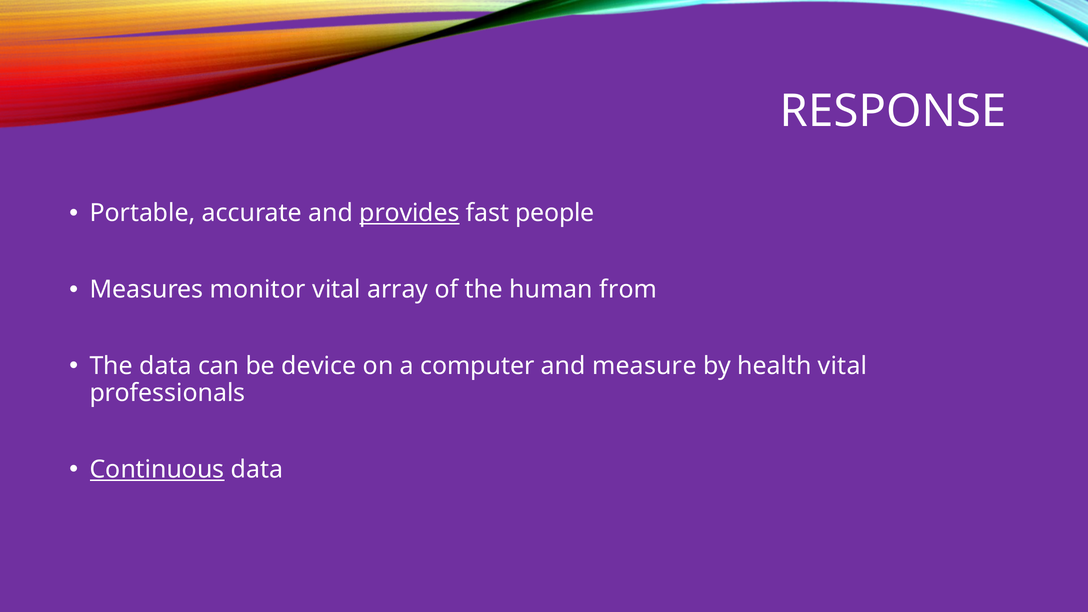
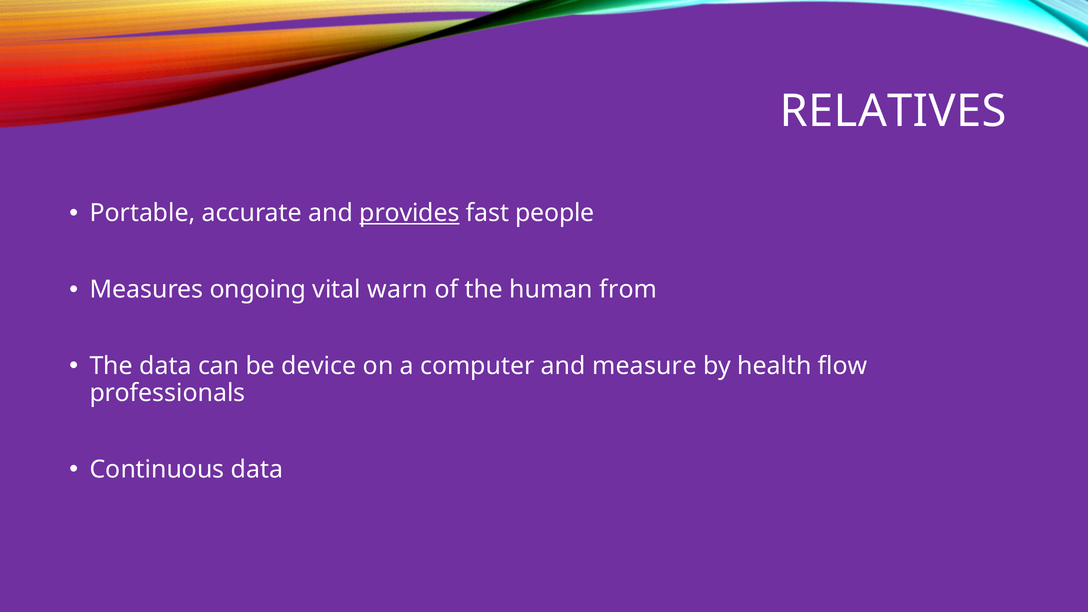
RESPONSE: RESPONSE -> RELATIVES
monitor: monitor -> ongoing
array: array -> warn
health vital: vital -> flow
Continuous underline: present -> none
